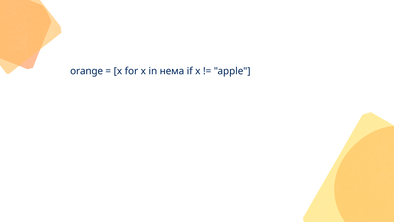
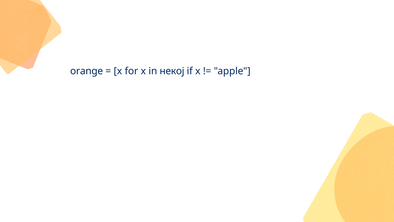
нема: нема -> некој
